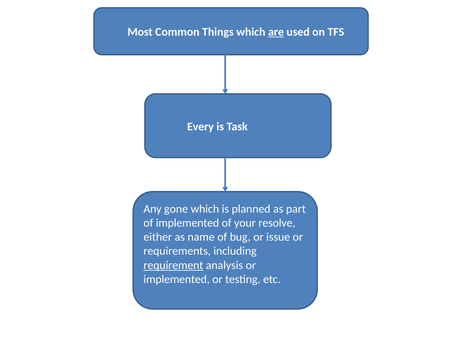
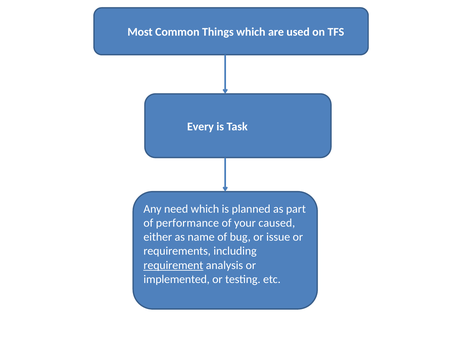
are underline: present -> none
gone: gone -> need
of implemented: implemented -> performance
resolve: resolve -> caused
